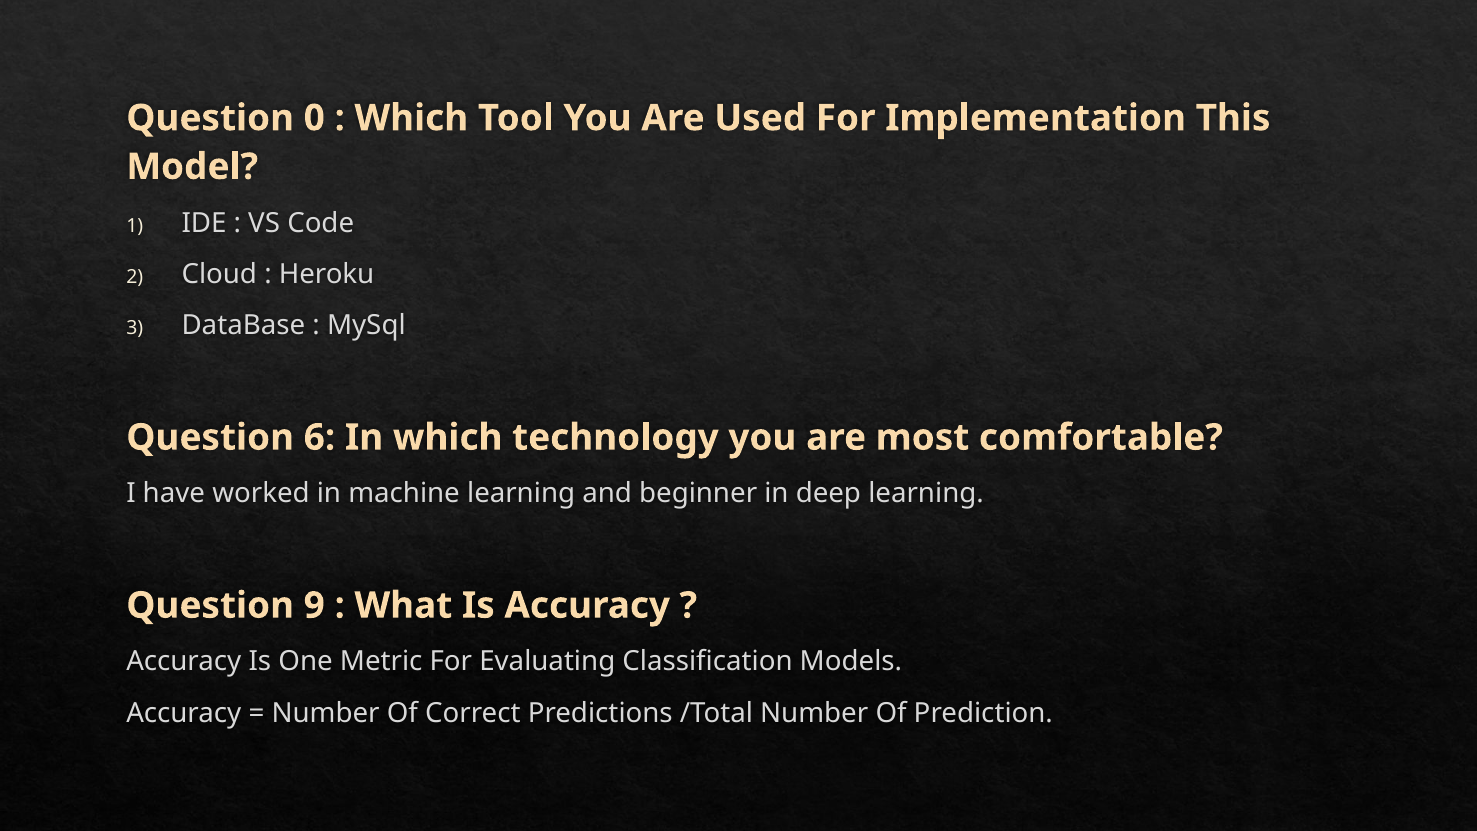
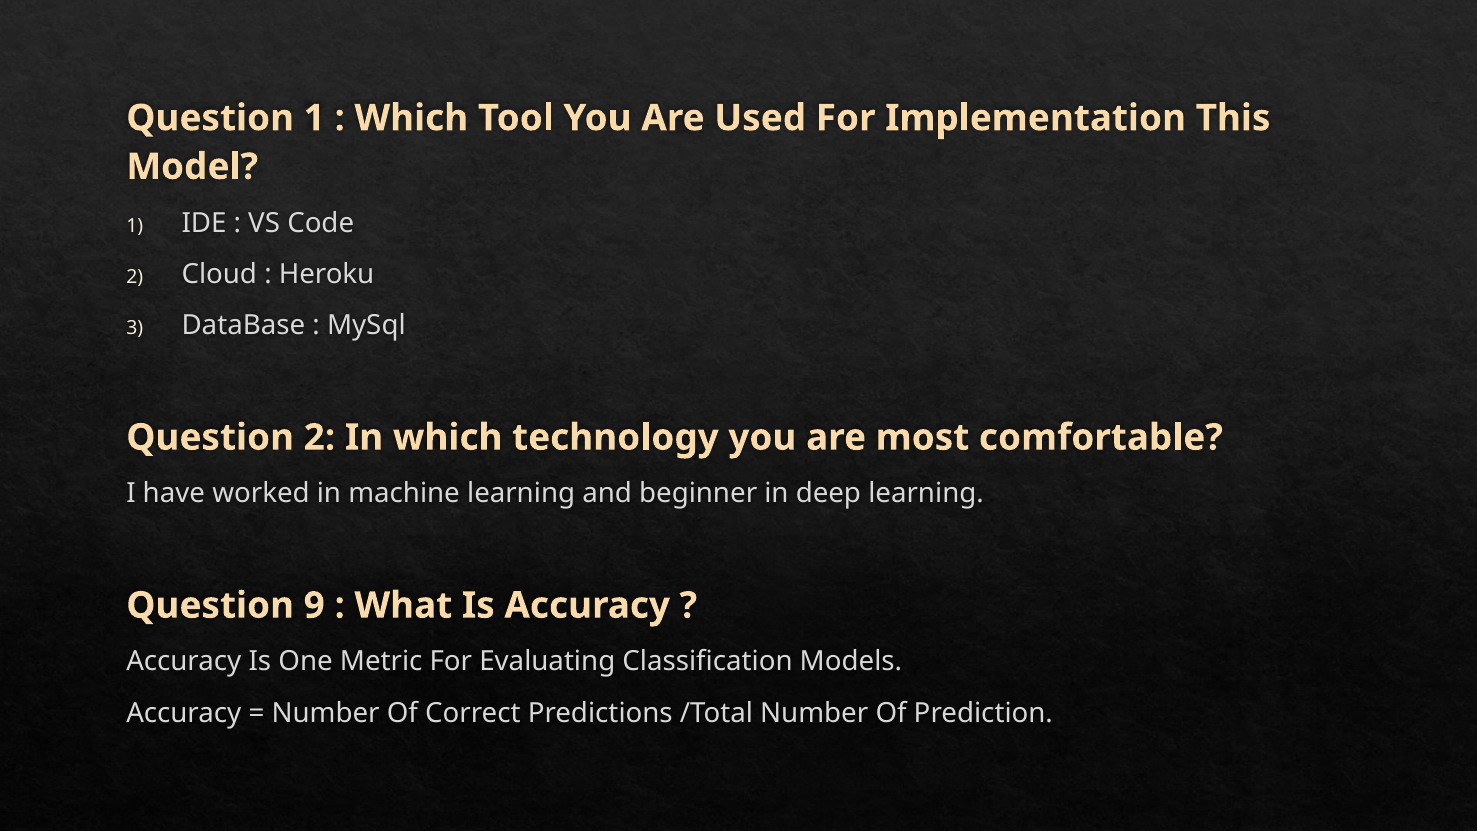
Question 0: 0 -> 1
Question 6: 6 -> 2
